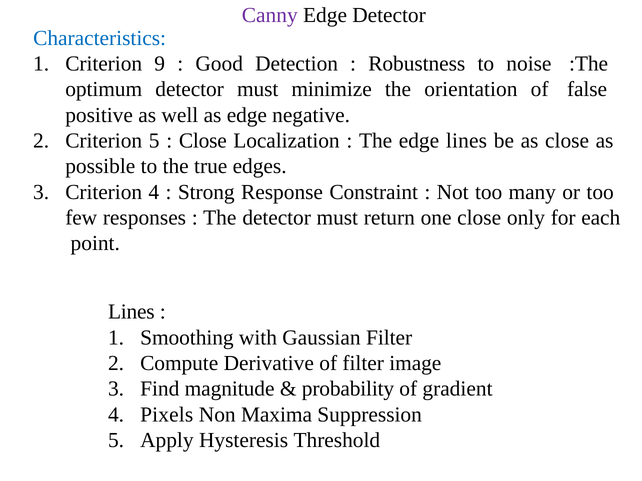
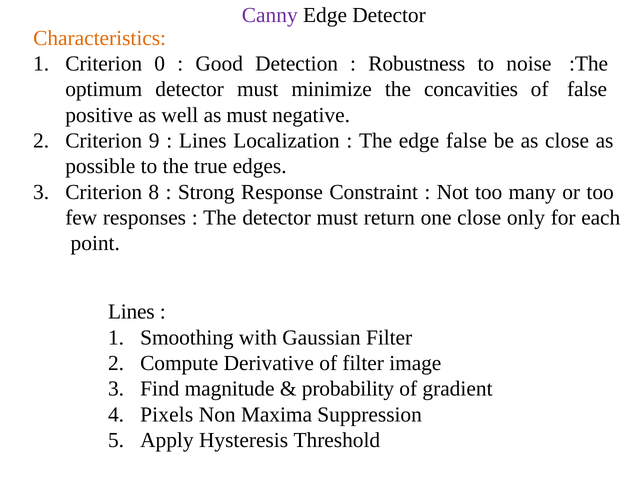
Characteristics colour: blue -> orange
9: 9 -> 0
orientation: orientation -> concavities
as edge: edge -> must
Criterion 5: 5 -> 9
Close at (203, 141): Close -> Lines
edge lines: lines -> false
Criterion 4: 4 -> 8
